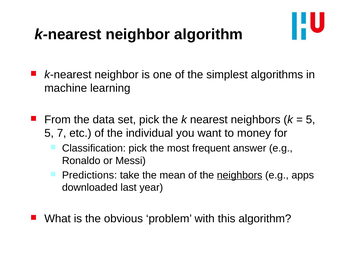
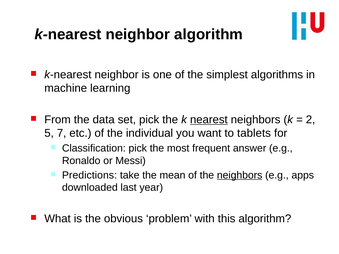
nearest underline: none -> present
5 at (311, 120): 5 -> 2
money: money -> tablets
